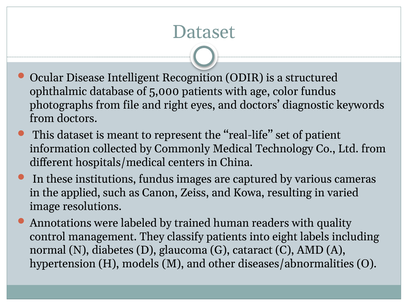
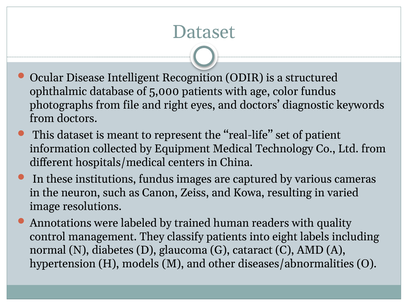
Commonly: Commonly -> Equipment
applied: applied -> neuron
